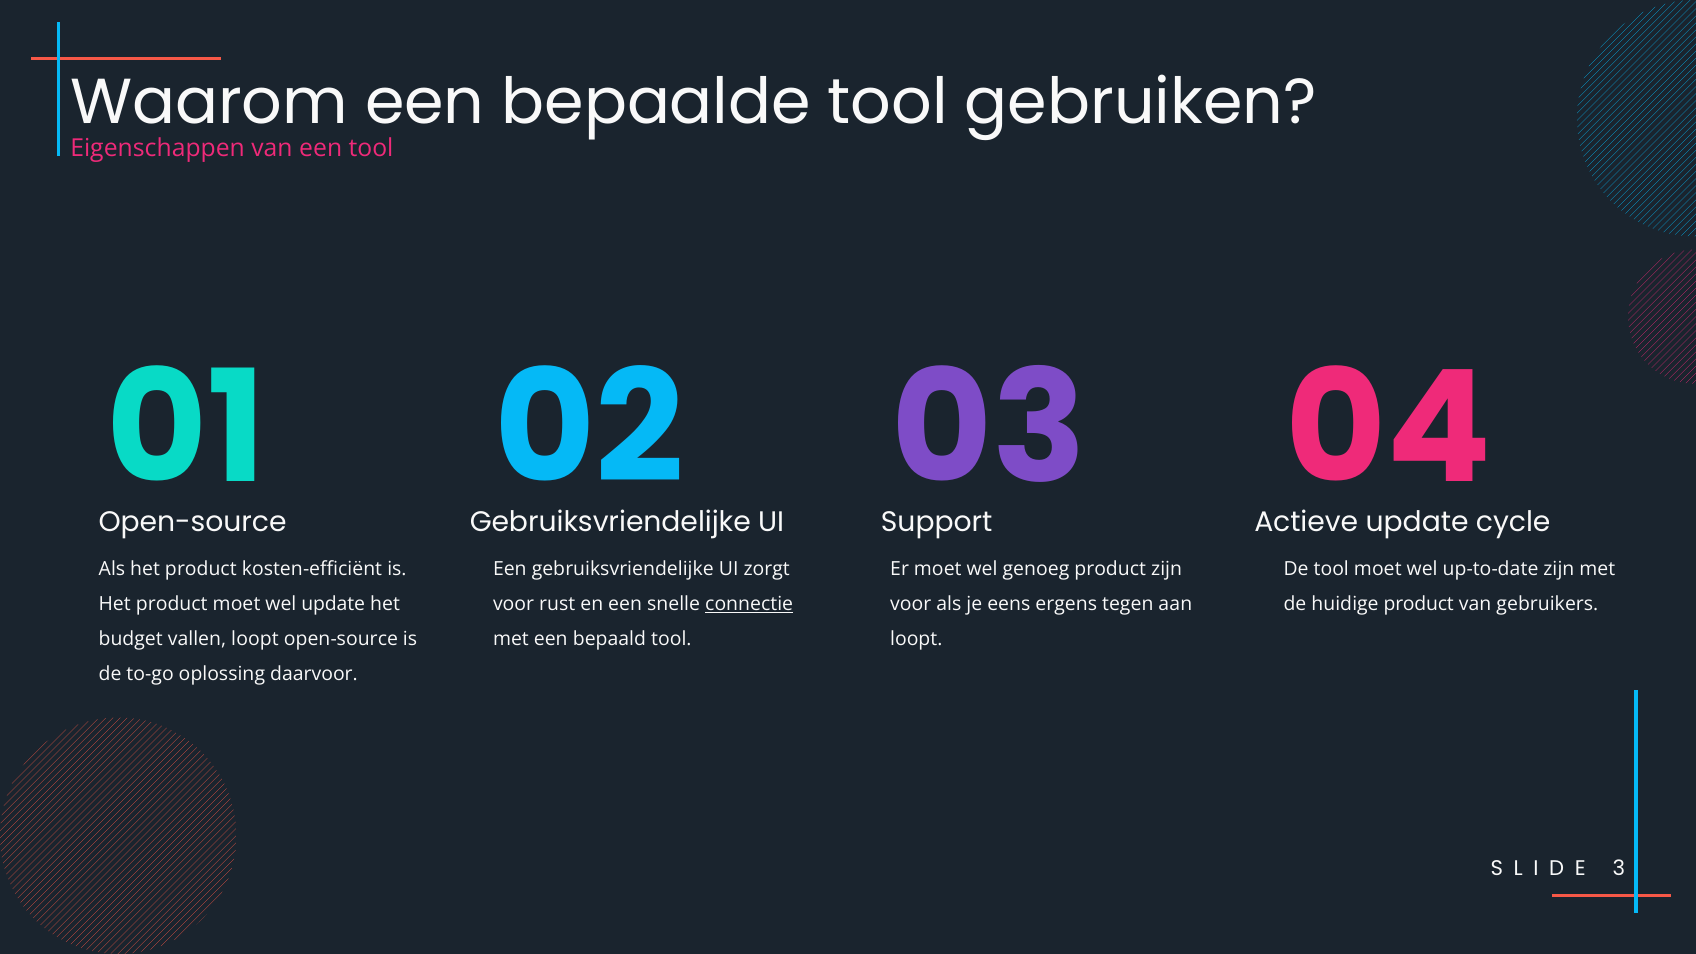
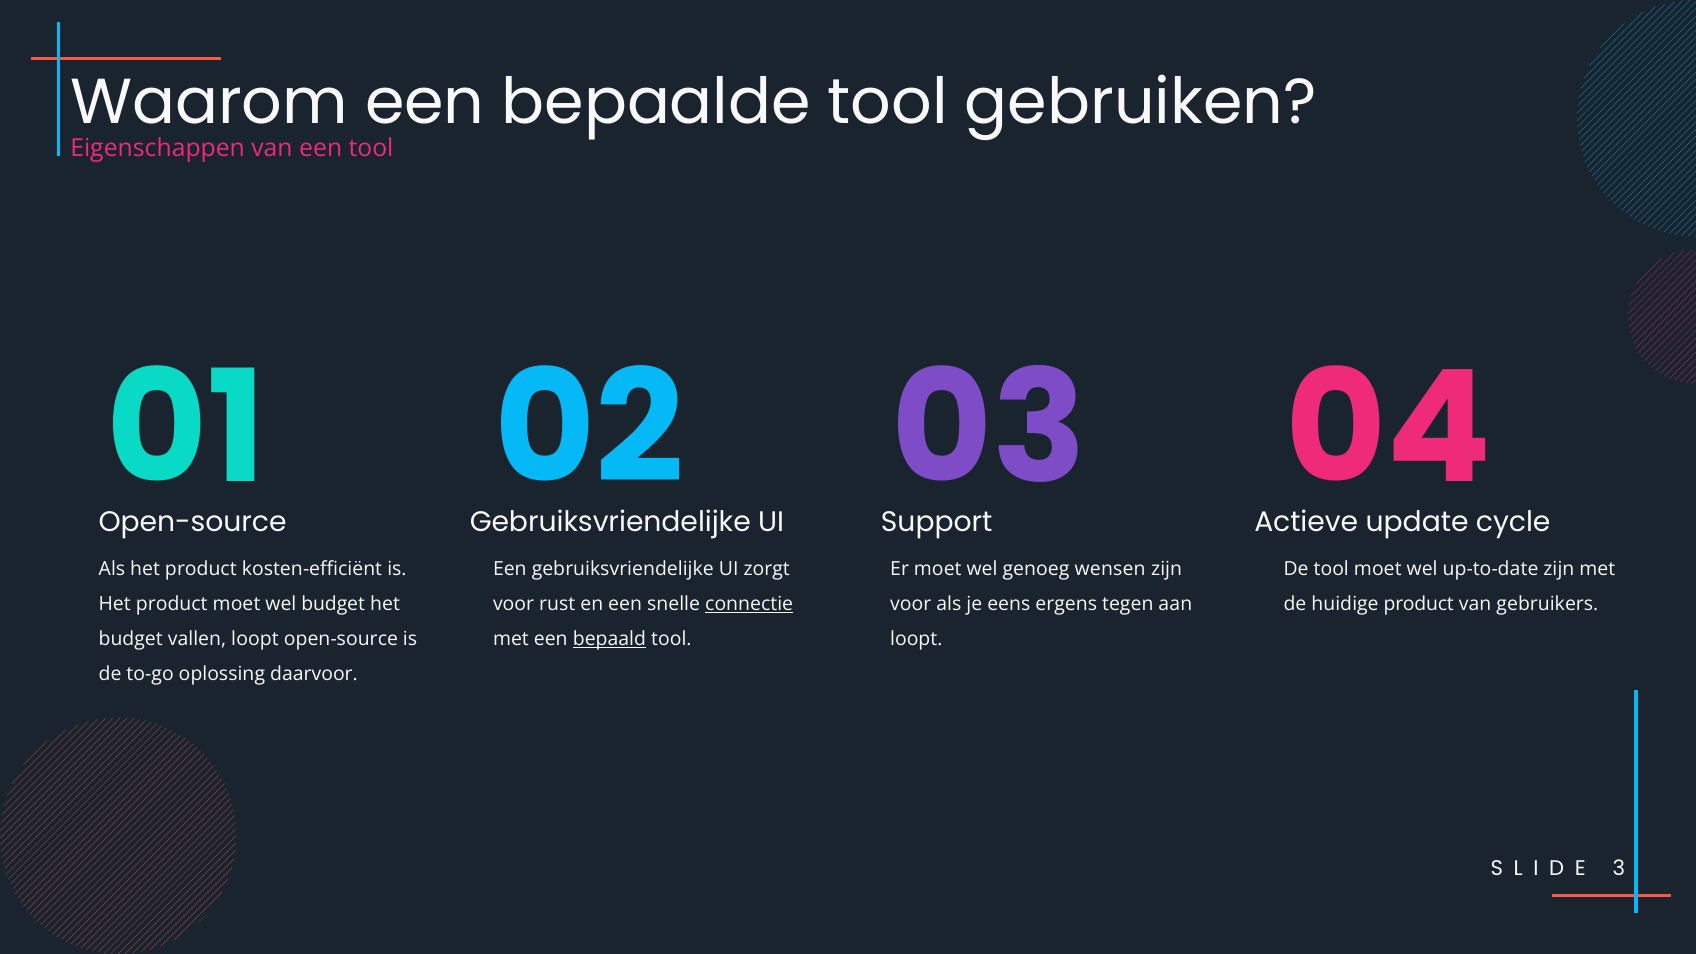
product at (1110, 569): product -> wensen
wel update: update -> budget
bepaald underline: none -> present
